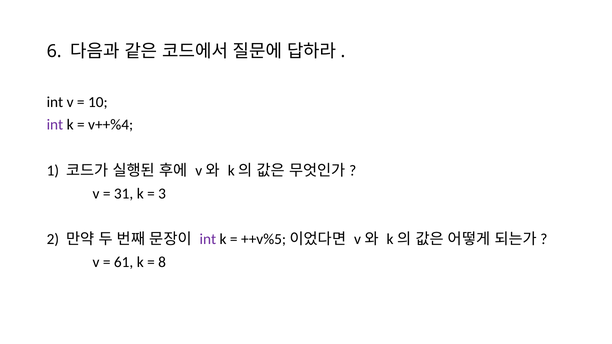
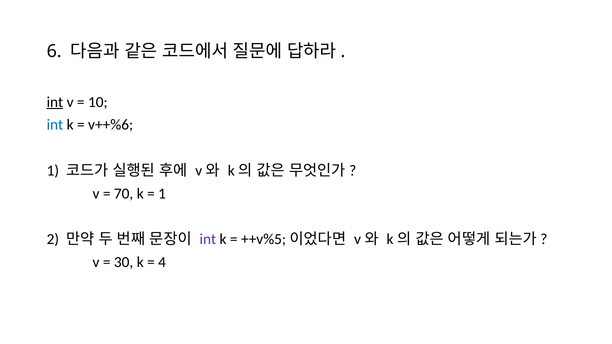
int at (55, 102) underline: none -> present
int at (55, 125) colour: purple -> blue
v++%4: v++%4 -> v++%6
31: 31 -> 70
3 at (162, 194): 3 -> 1
61: 61 -> 30
8: 8 -> 4
